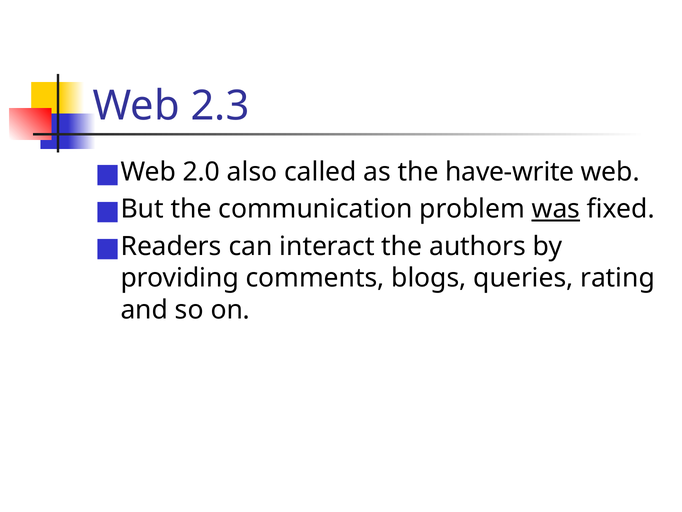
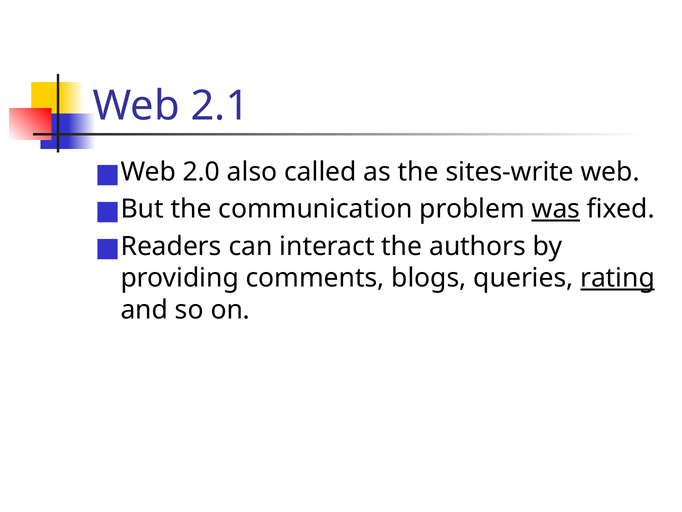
2.3: 2.3 -> 2.1
have-write: have-write -> sites-write
rating underline: none -> present
